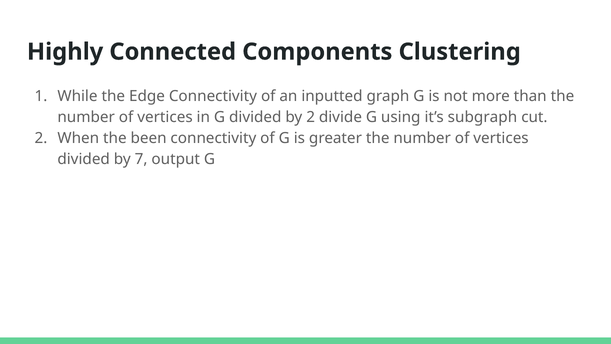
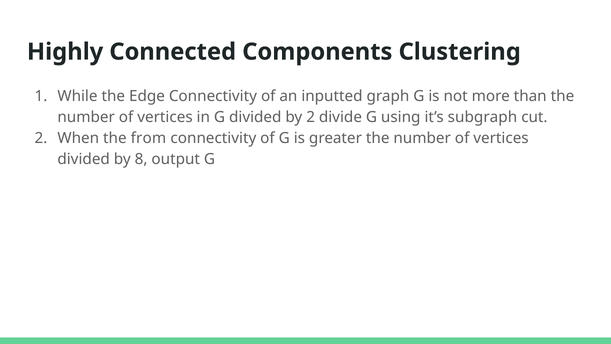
been: been -> from
7: 7 -> 8
